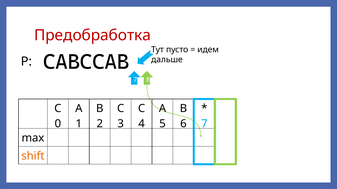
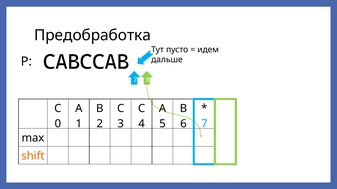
Предобработка colour: red -> black
